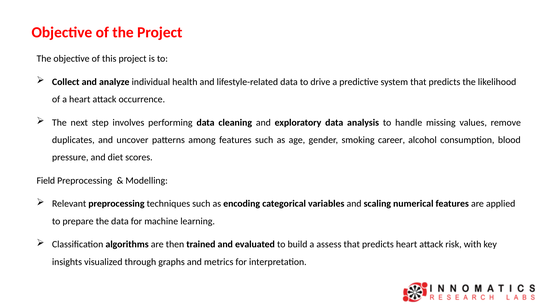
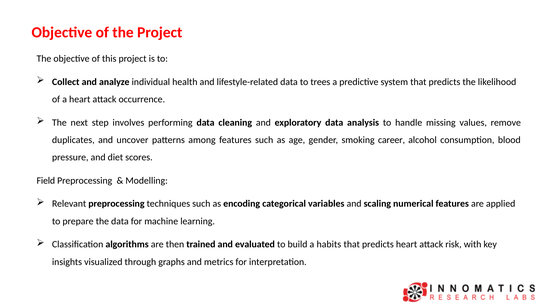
drive: drive -> trees
assess: assess -> habits
